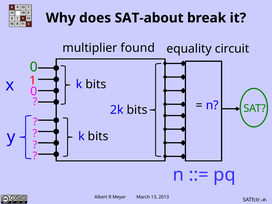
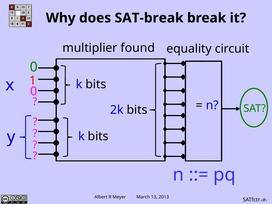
SAT-about: SAT-about -> SAT-break
